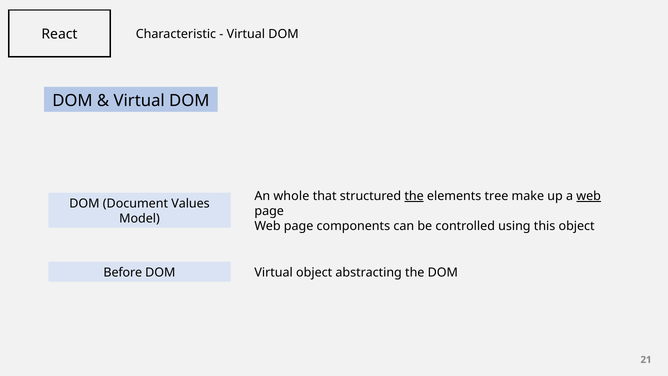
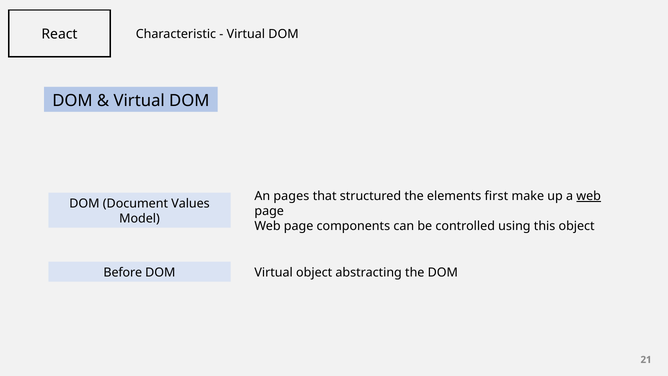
whole: whole -> pages
the at (414, 196) underline: present -> none
tree: tree -> first
